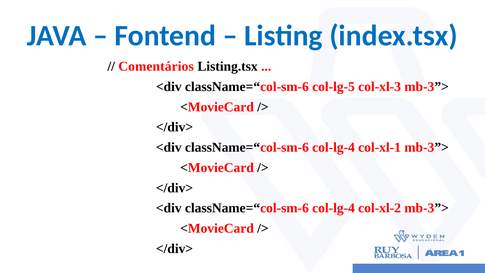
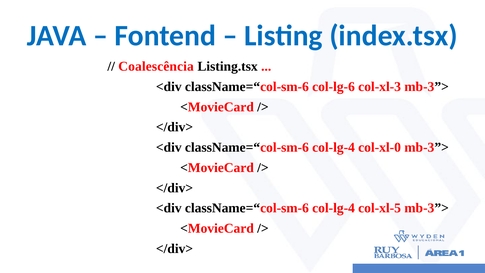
Comentários: Comentários -> Coalescência
col-lg-5: col-lg-5 -> col-lg-6
col-xl-1: col-xl-1 -> col-xl-0
col-xl-2: col-xl-2 -> col-xl-5
